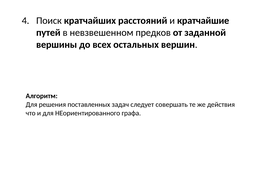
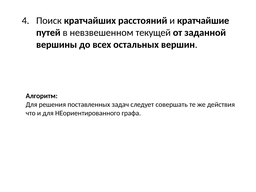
предков: предков -> текущей
